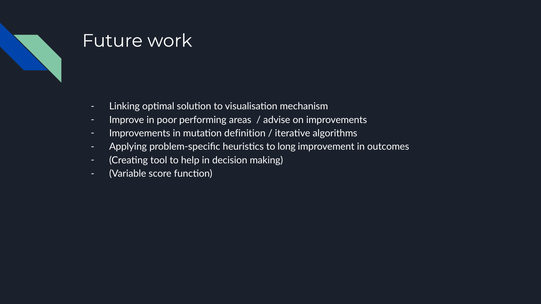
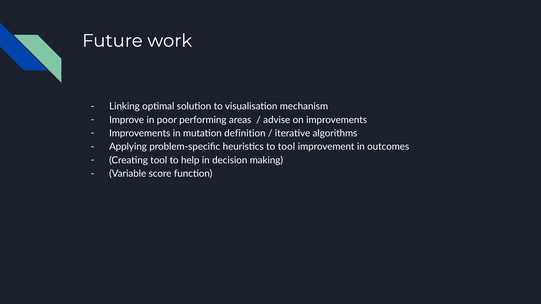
to long: long -> tool
